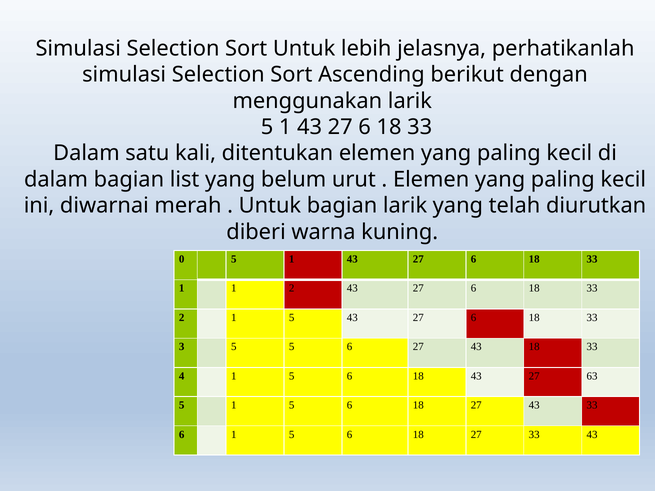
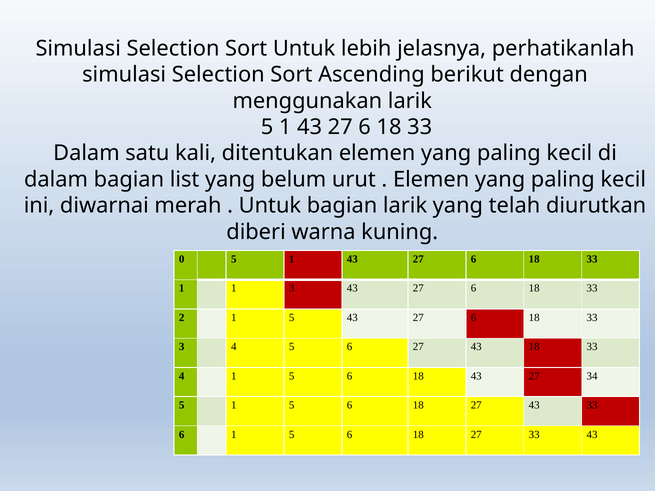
1 2: 2 -> 3
3 5: 5 -> 4
63: 63 -> 34
